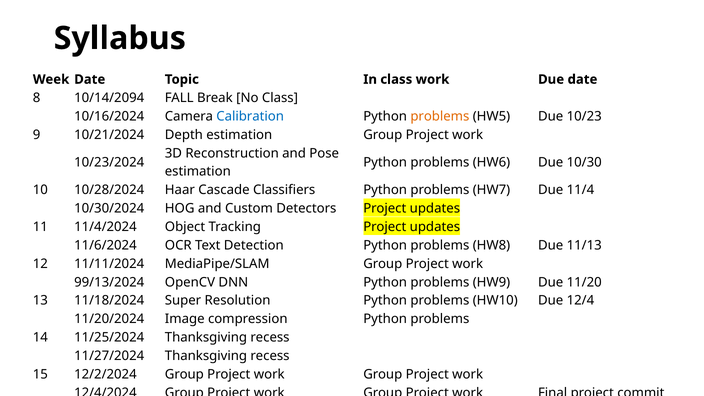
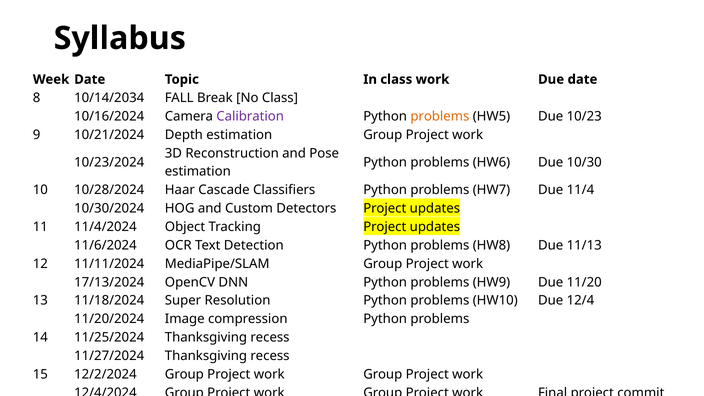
10/14/2094: 10/14/2094 -> 10/14/2034
Calibration colour: blue -> purple
99/13/2024: 99/13/2024 -> 17/13/2024
